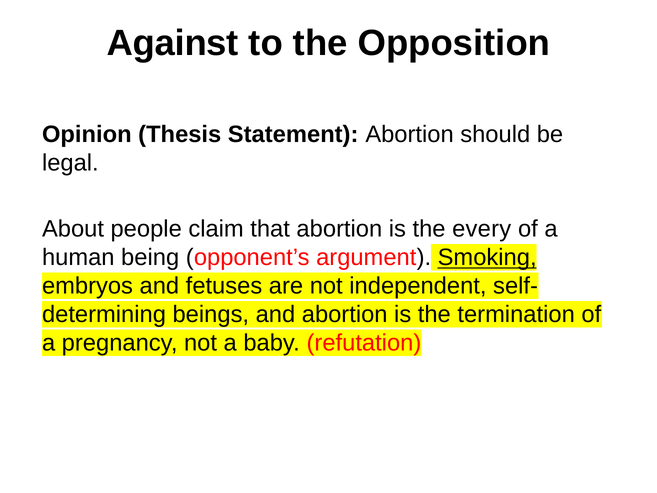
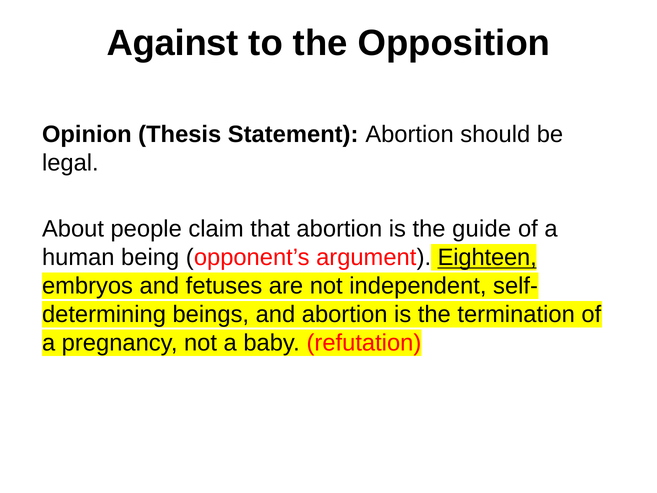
every: every -> guide
Smoking: Smoking -> Eighteen
